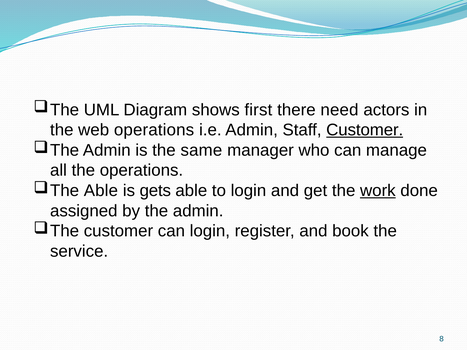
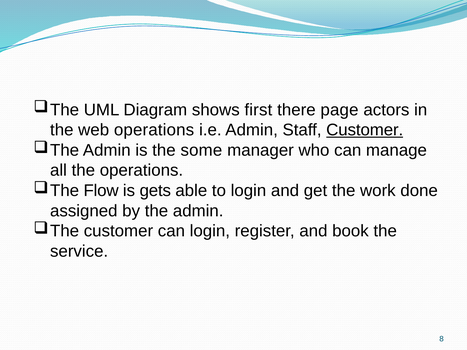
need: need -> page
same: same -> some
Able at (101, 191): Able -> Flow
work underline: present -> none
